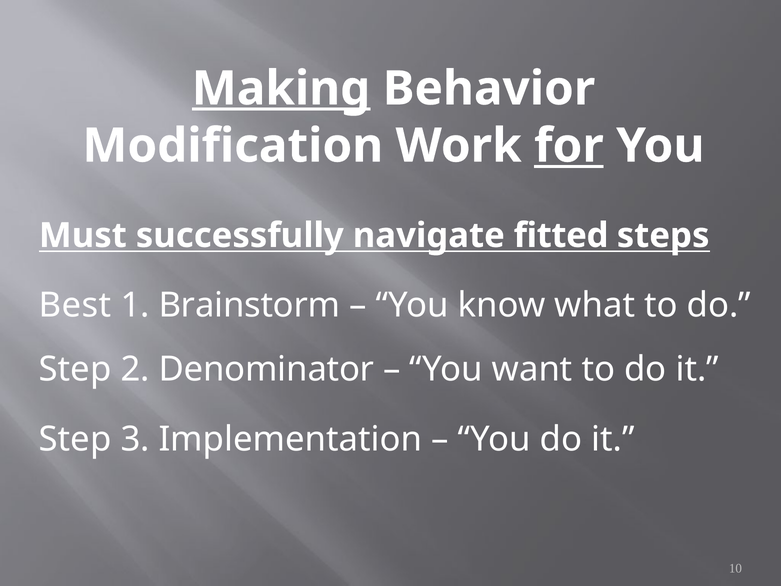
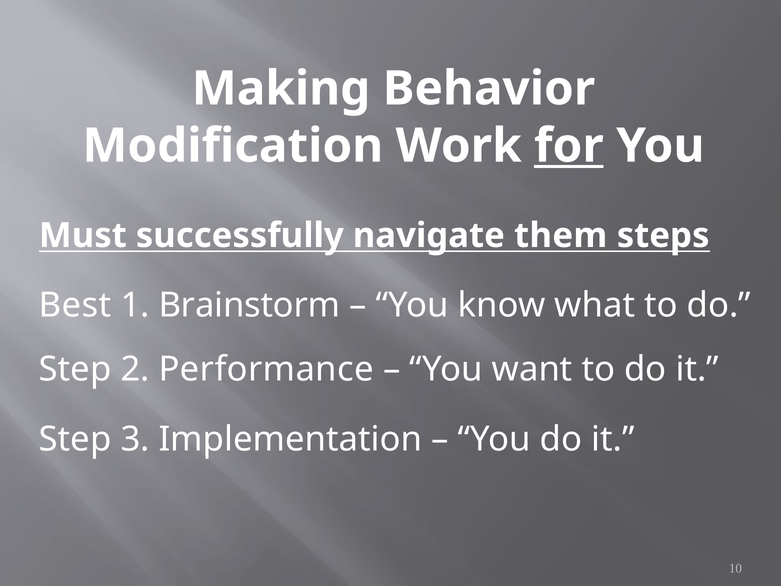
Making underline: present -> none
fitted: fitted -> them
Denominator: Denominator -> Performance
